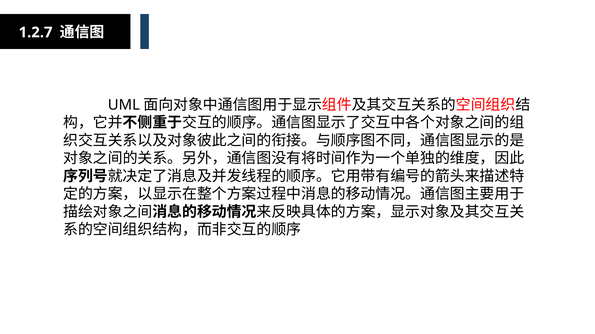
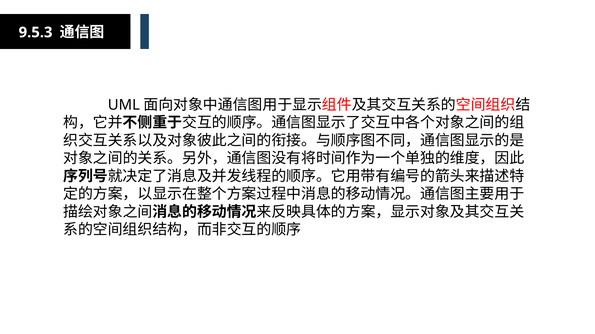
1.2.7: 1.2.7 -> 9.5.3
